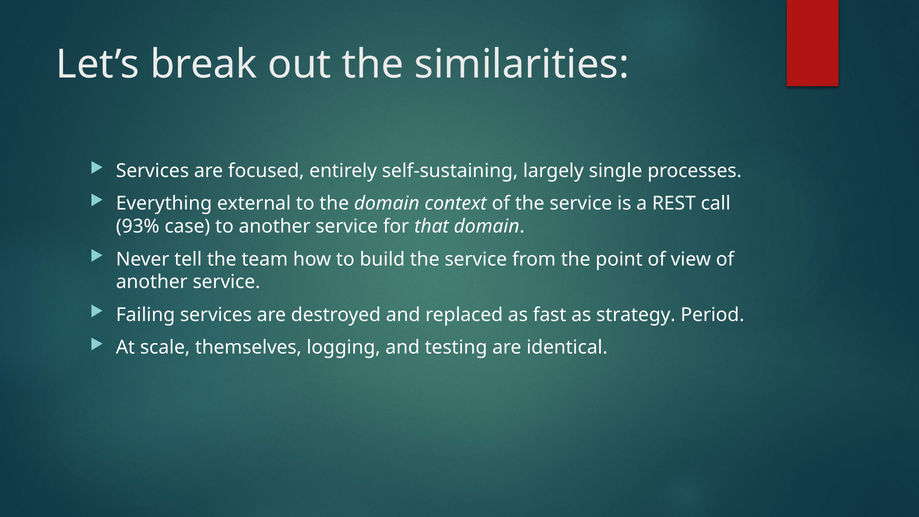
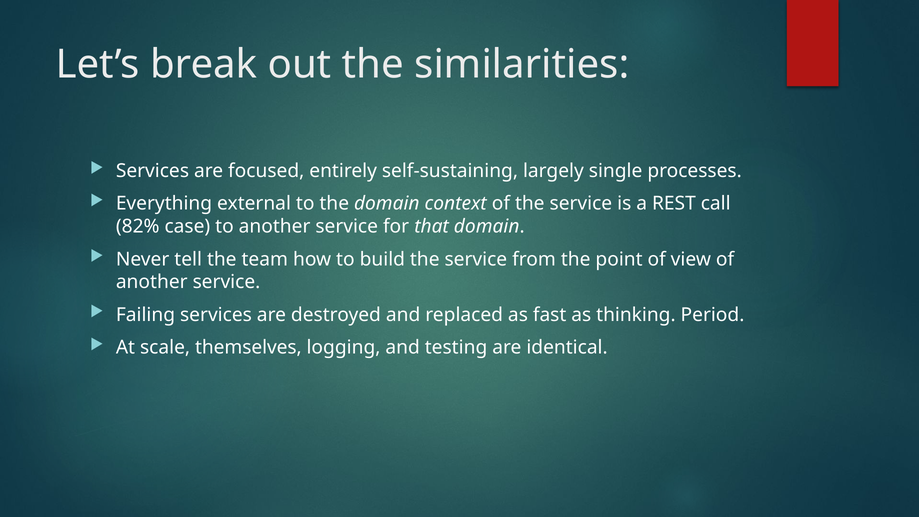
93%: 93% -> 82%
strategy: strategy -> thinking
